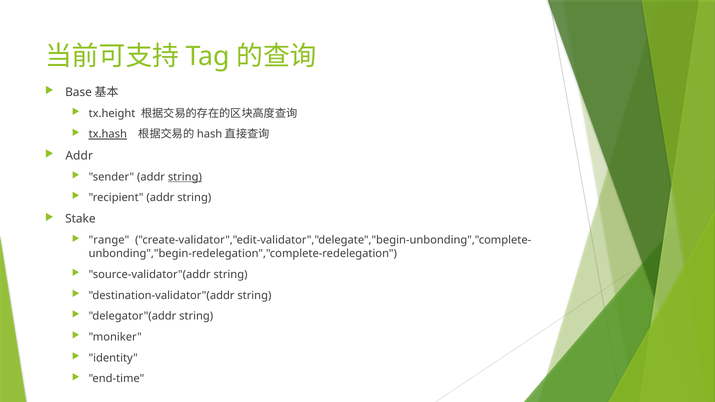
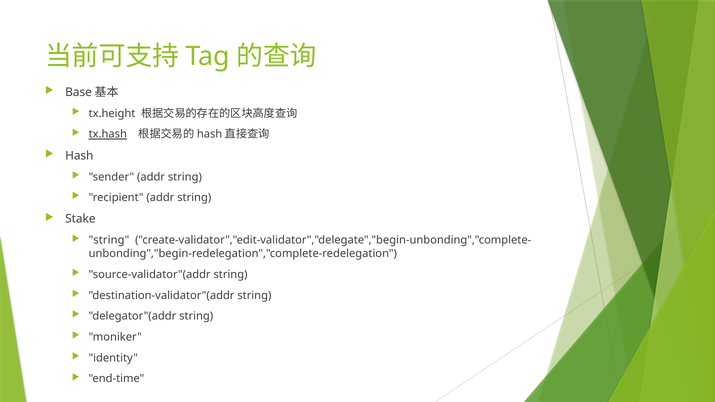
Addr at (79, 156): Addr -> Hash
string at (185, 177) underline: present -> none
range at (109, 240): range -> string
